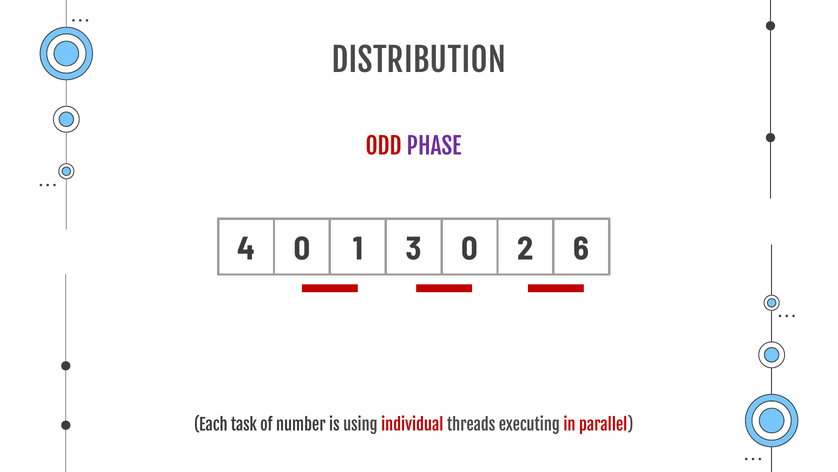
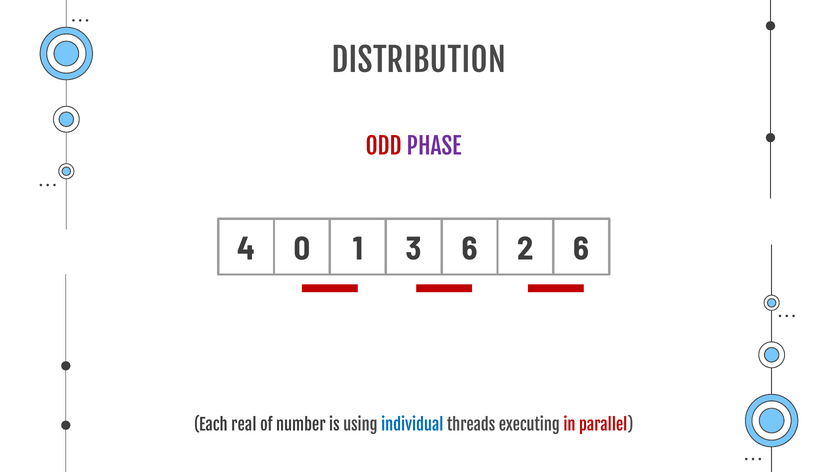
3 0: 0 -> 6
task: task -> real
individual colour: red -> blue
